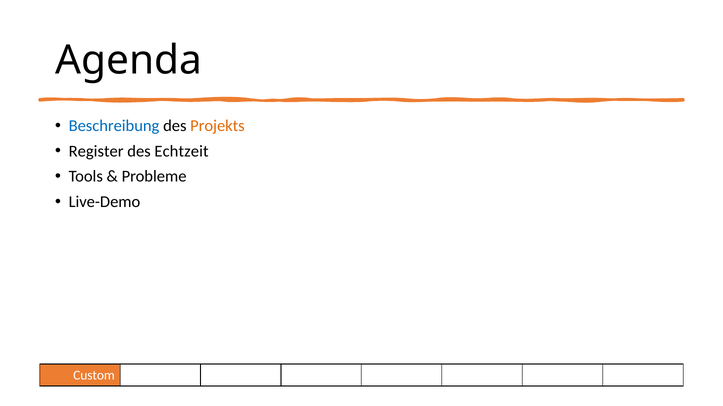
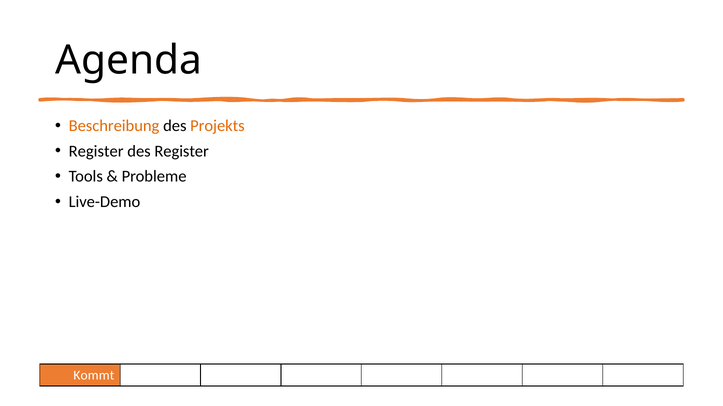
Beschreibung colour: blue -> orange
des Echtzeit: Echtzeit -> Register
Custom: Custom -> Kommt
